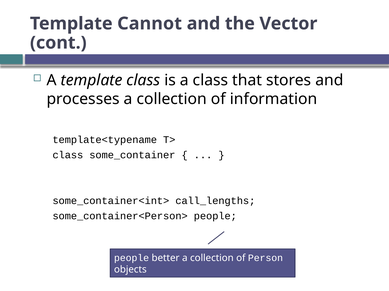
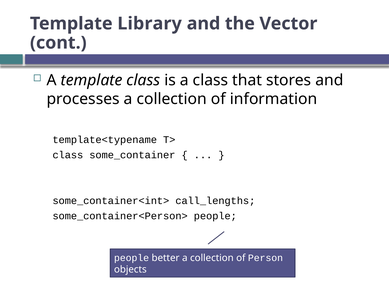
Cannot: Cannot -> Library
